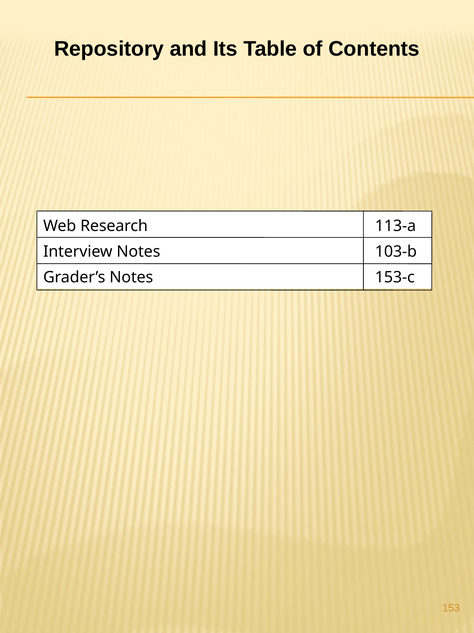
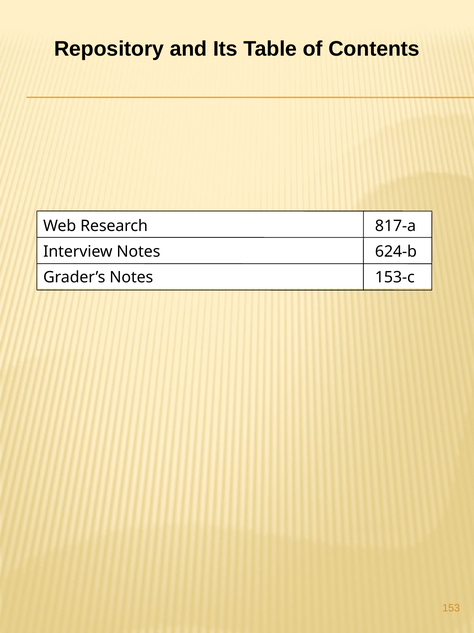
113-a: 113-a -> 817-a
103-b: 103-b -> 624-b
